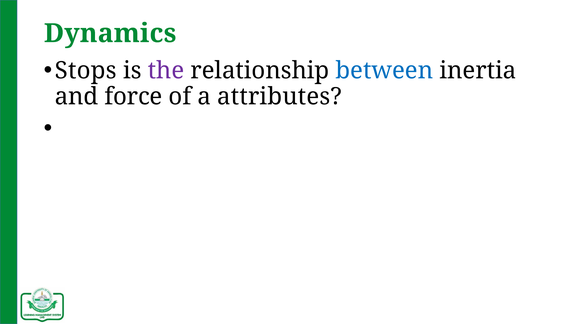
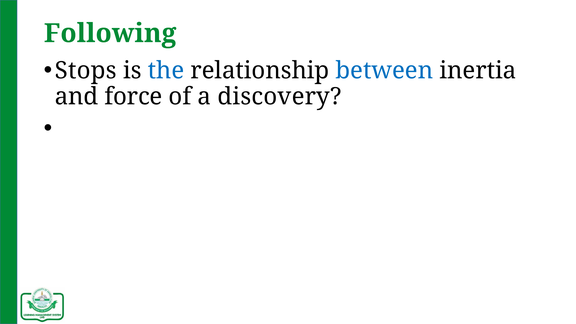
Dynamics: Dynamics -> Following
the colour: purple -> blue
attributes: attributes -> discovery
